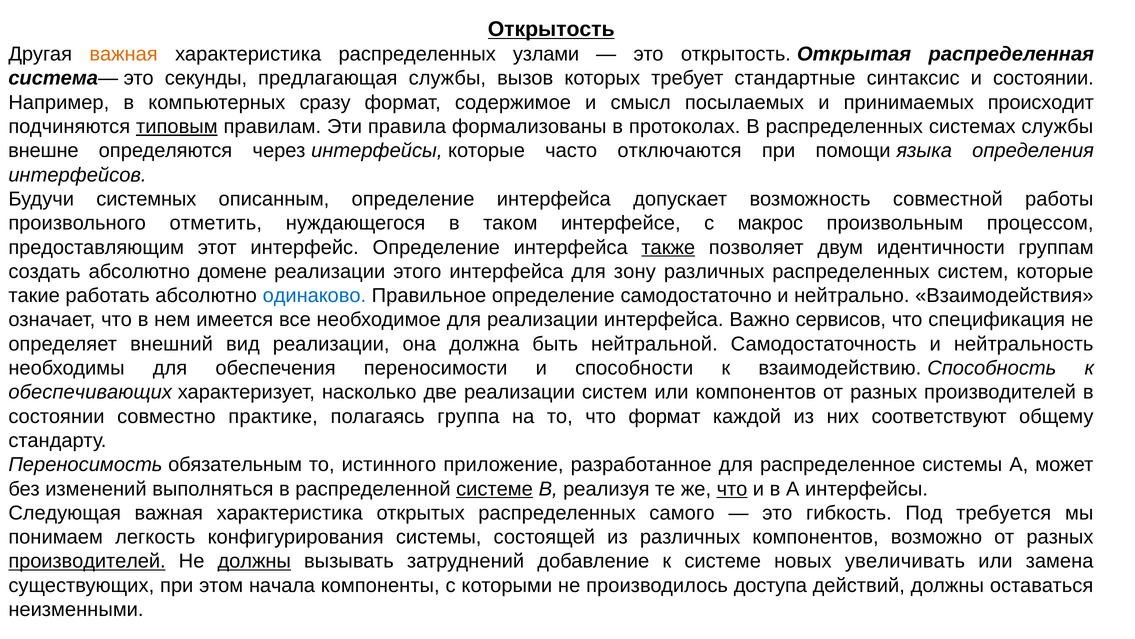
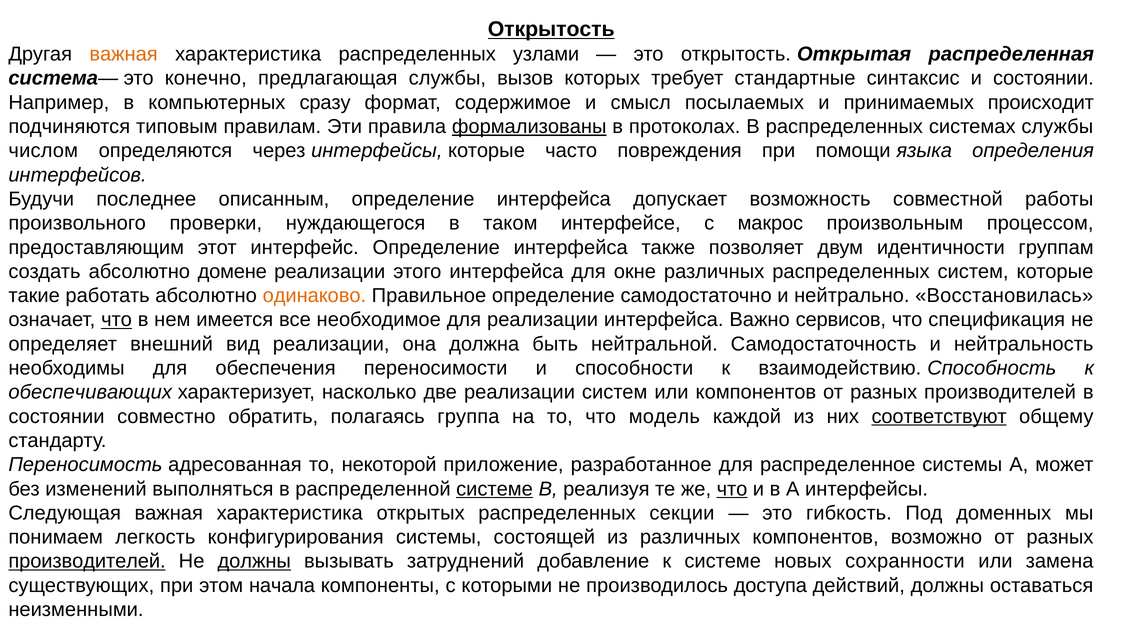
секунды: секунды -> конечно
типовым underline: present -> none
формализованы underline: none -> present
внешне: внешне -> числом
отключаются: отключаются -> повреждения
системных: системных -> последнее
отметить: отметить -> проверки
также underline: present -> none
зону: зону -> окне
одинаково colour: blue -> orange
Взаимодействия: Взаимодействия -> Восстановилась
что at (117, 320) underline: none -> present
практике: практике -> обратить
что формат: формат -> модель
соответствуют underline: none -> present
обязательным: обязательным -> адресованная
истинного: истинного -> некоторой
самого: самого -> секции
требуется: требуется -> доменных
увеличивать: увеличивать -> сохранности
